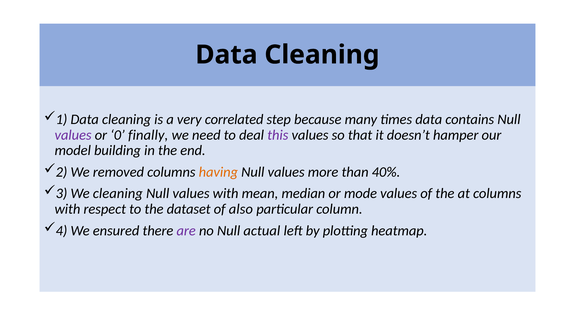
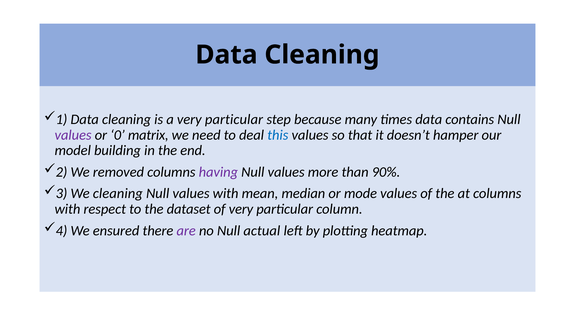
a very correlated: correlated -> particular
finally: finally -> matrix
this colour: purple -> blue
having colour: orange -> purple
40%: 40% -> 90%
of also: also -> very
